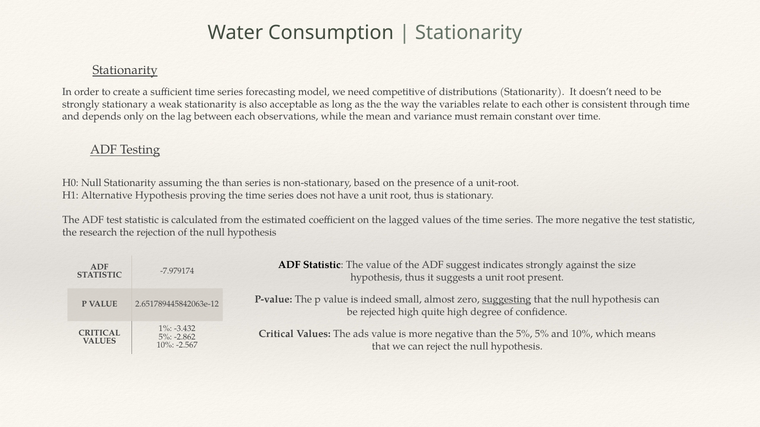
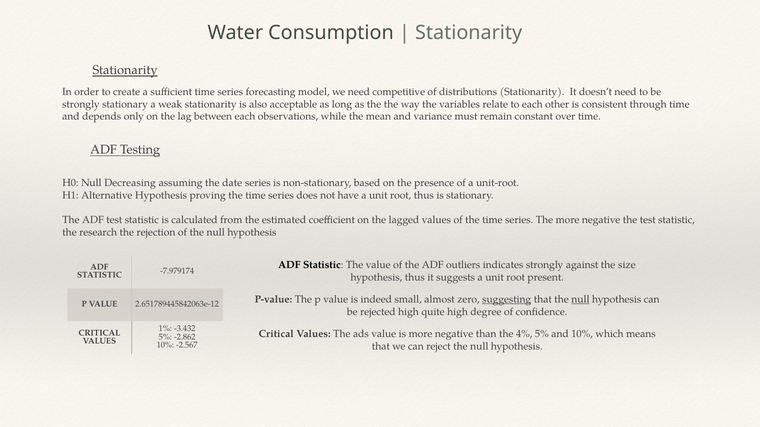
Null Stationarity: Stationarity -> Decreasing
the than: than -> date
suggest: suggest -> outliers
null at (580, 300) underline: none -> present
the 5%: 5% -> 4%
